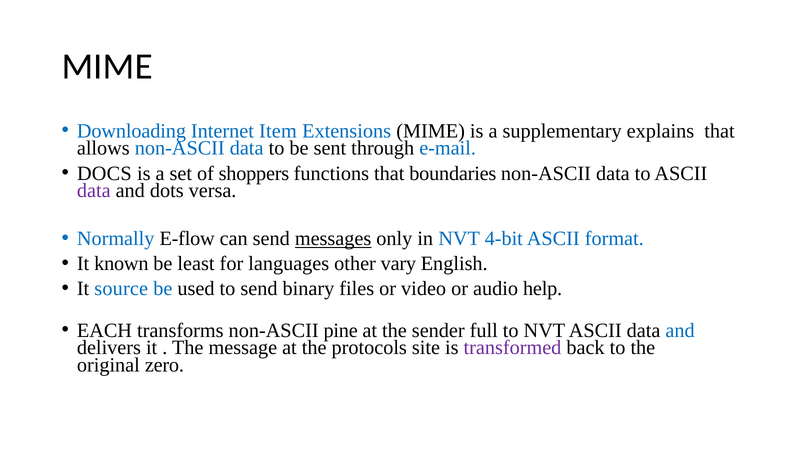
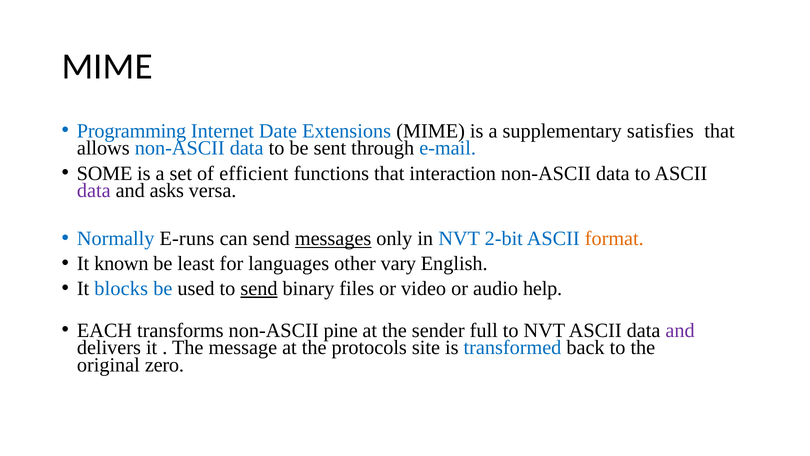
Downloading: Downloading -> Programming
Item: Item -> Date
explains: explains -> satisfies
DOCS: DOCS -> SOME
shoppers: shoppers -> efficient
boundaries: boundaries -> interaction
dots: dots -> asks
E-flow: E-flow -> E-runs
4-bit: 4-bit -> 2-bit
format colour: blue -> orange
source: source -> blocks
send at (259, 288) underline: none -> present
and at (680, 330) colour: blue -> purple
transformed colour: purple -> blue
